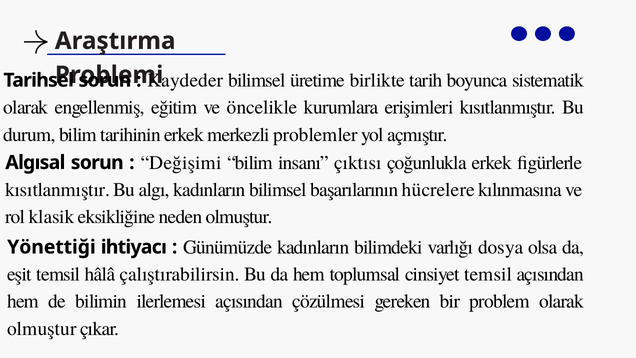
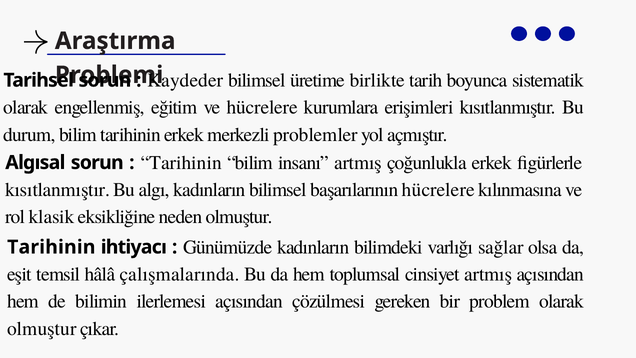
ve öncelikle: öncelikle -> hücrelere
Değişimi at (181, 162): Değişimi -> Tarihinin
insanı çıktısı: çıktısı -> artmış
Yönettiği at (51, 247): Yönettiği -> Tarihinin
dosya: dosya -> sağlar
çalıştırabilirsin: çalıştırabilirsin -> çalışmalarında
cinsiyet temsil: temsil -> artmış
